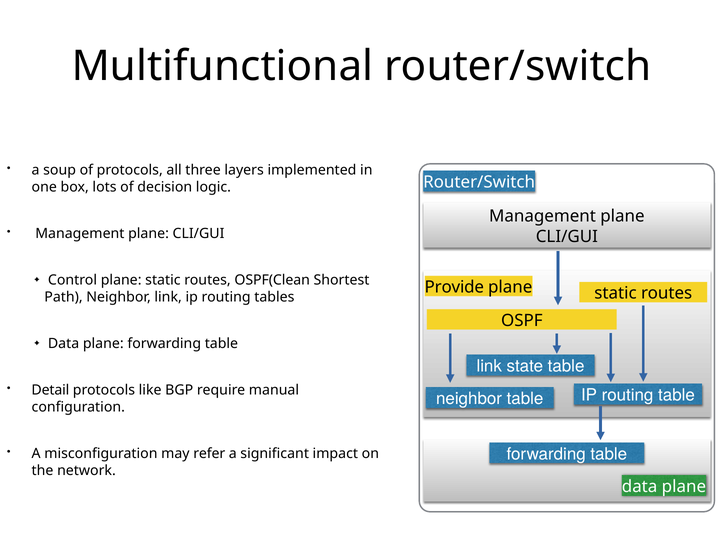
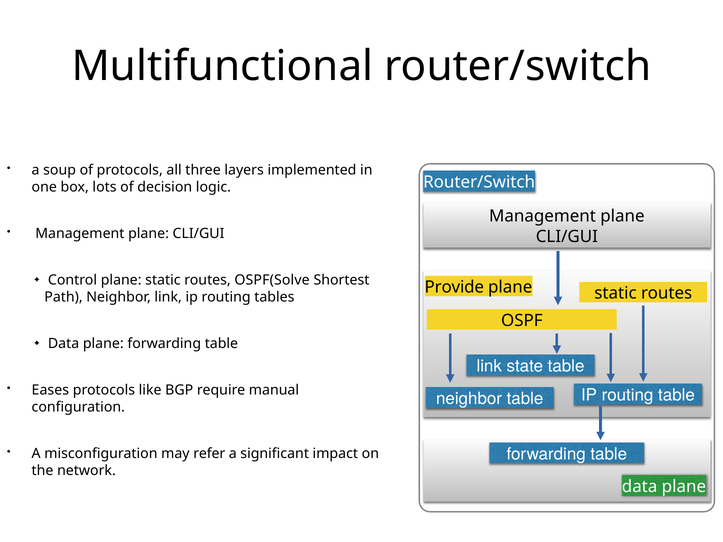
OSPF(Clean: OSPF(Clean -> OSPF(Solve
Detail: Detail -> Eases
